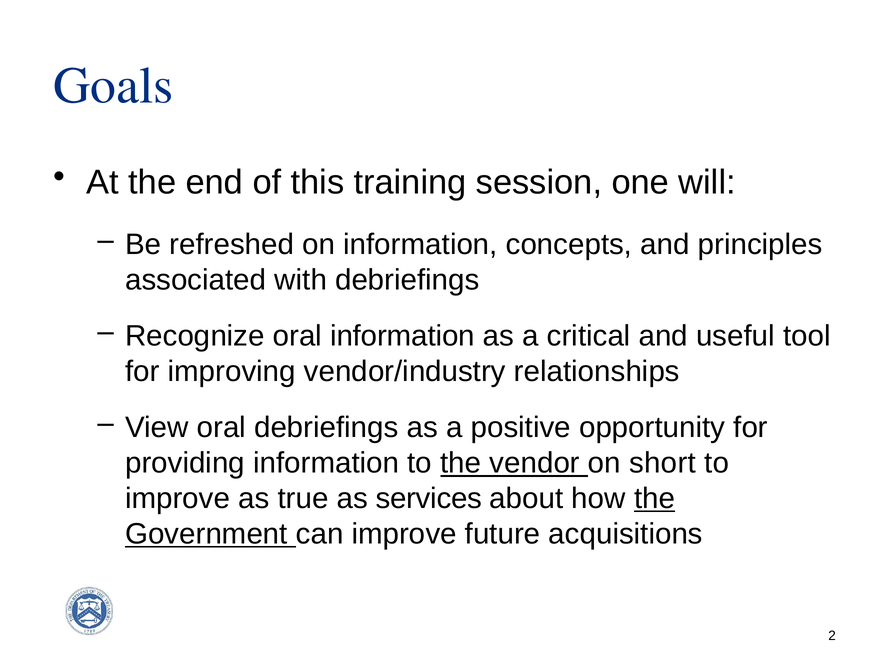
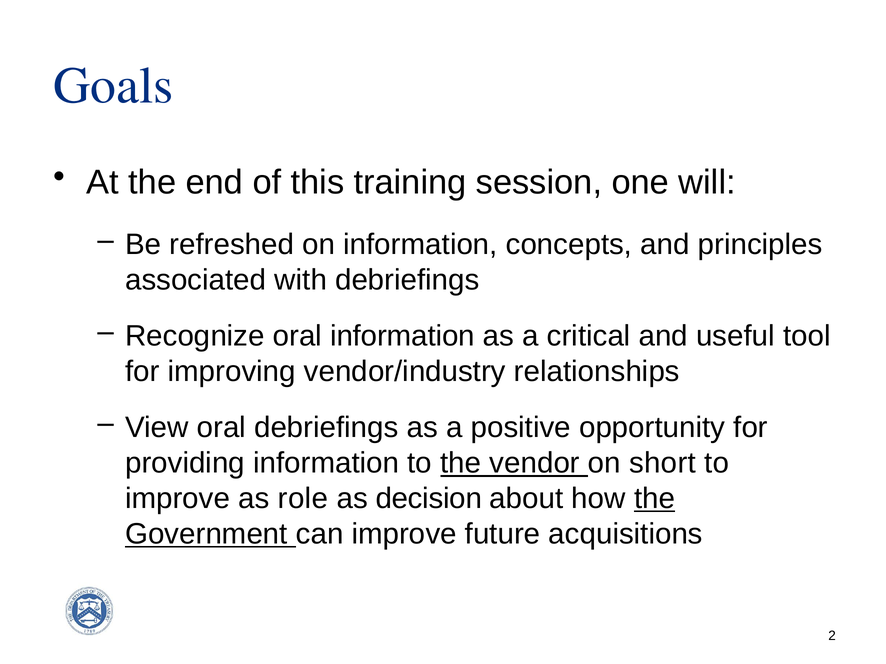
true: true -> role
services: services -> decision
